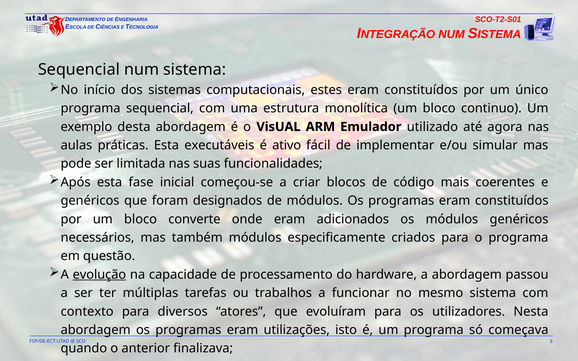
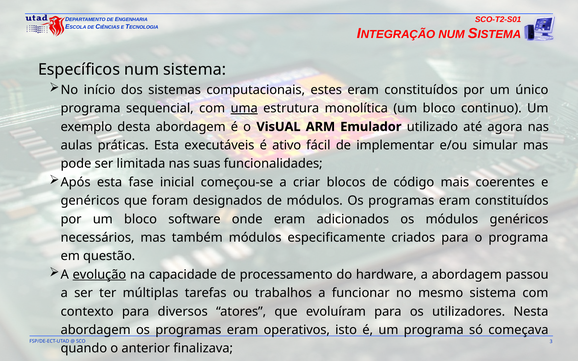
Sequencial at (79, 70): Sequencial -> Específicos
uma underline: none -> present
converte: converte -> software
utilizações: utilizações -> operativos
